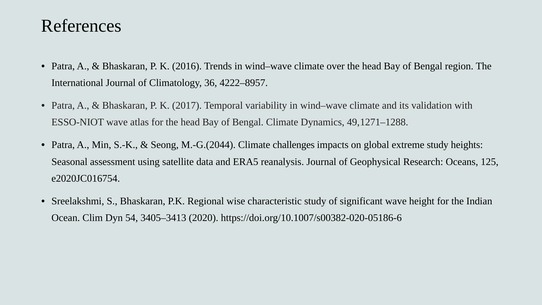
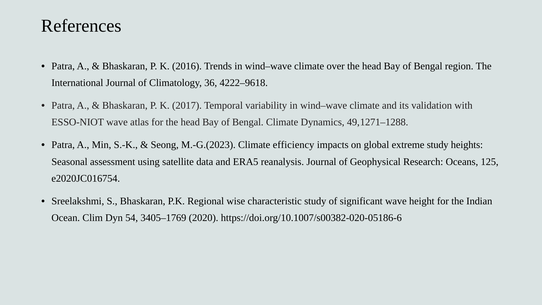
4222–8957: 4222–8957 -> 4222–9618
M.-G.(2044: M.-G.(2044 -> M.-G.(2023
challenges: challenges -> efficiency
3405–3413: 3405–3413 -> 3405–1769
